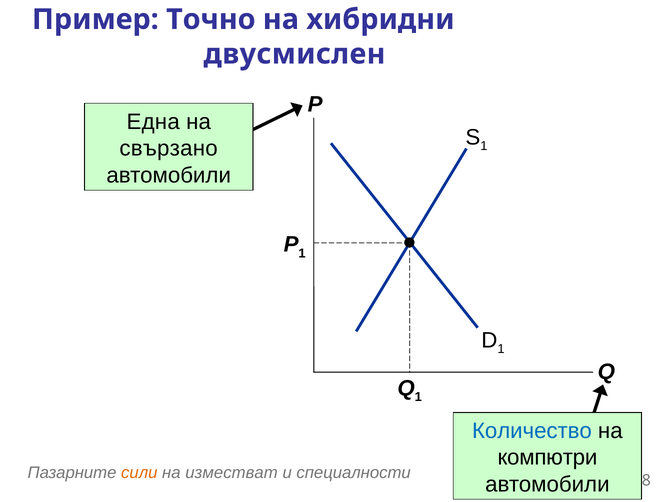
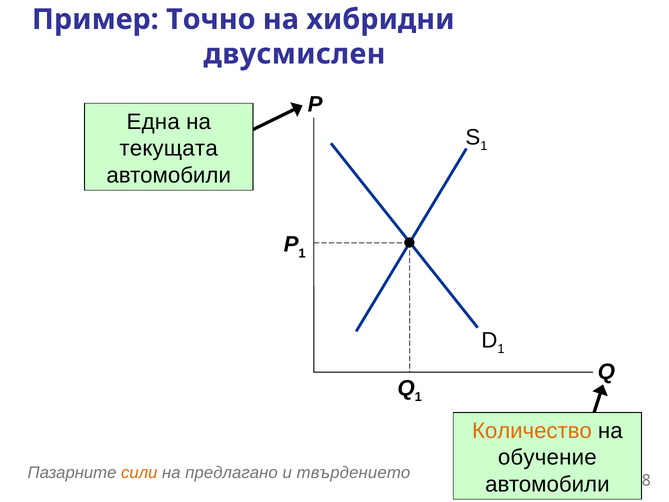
свързано: свързано -> текущата
Количество colour: blue -> orange
компютри: компютри -> обучение
изместват: изместват -> предлагано
специалности: специалности -> твърдението
